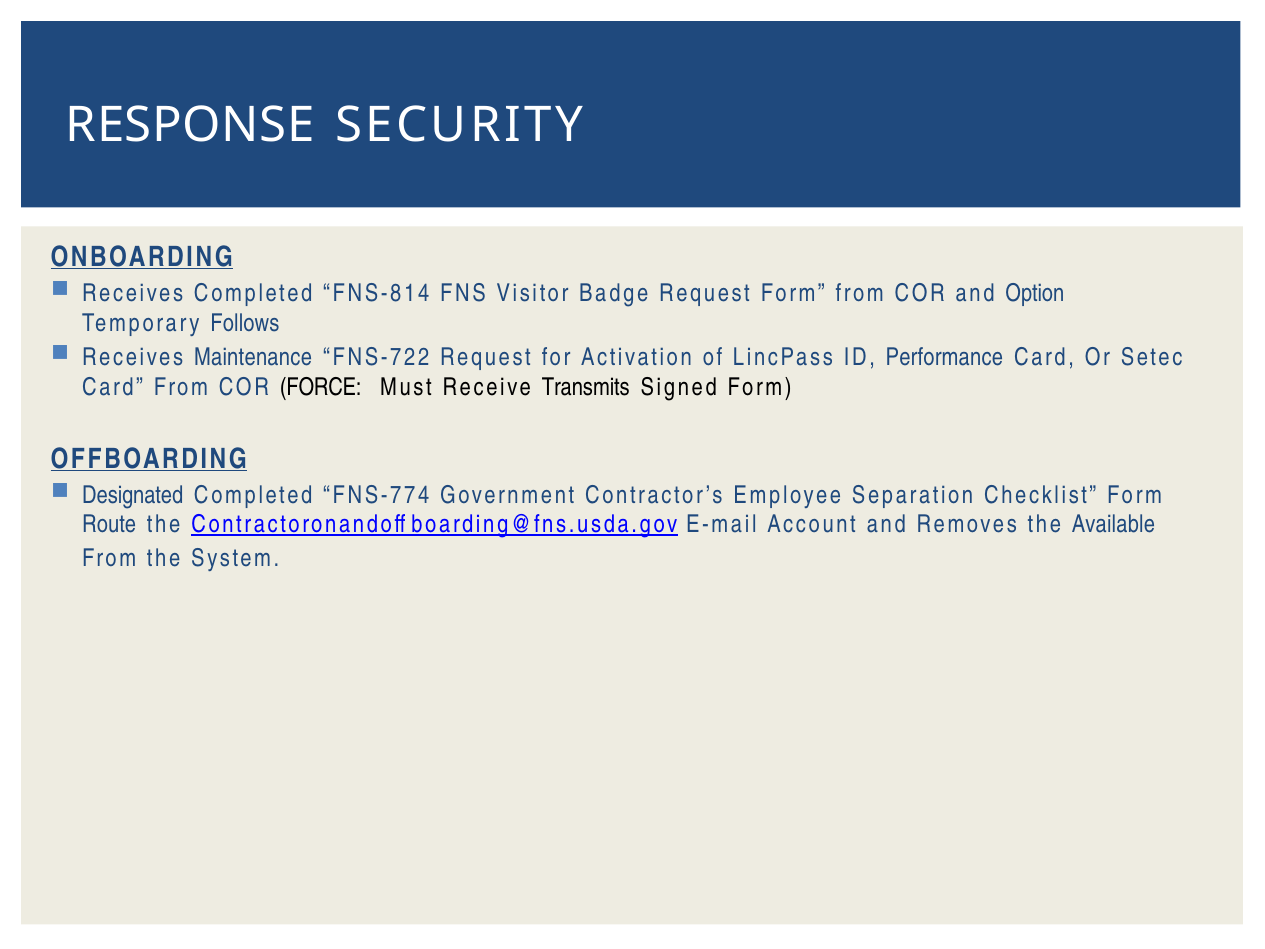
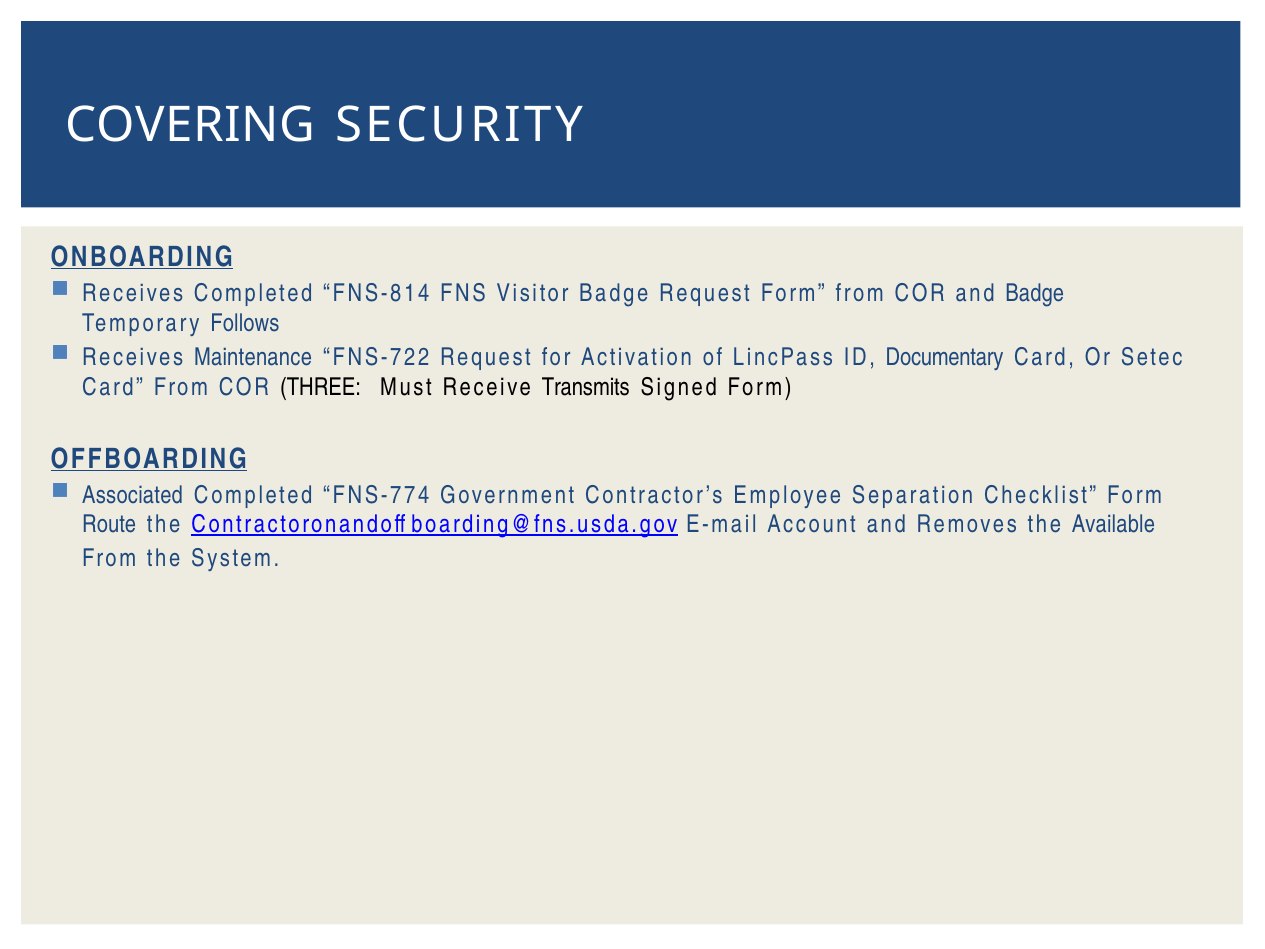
RESPONSE: RESPONSE -> COVERING
and Option: Option -> Badge
Performance: Performance -> Documentary
FORCE: FORCE -> THREE
Designated: Designated -> Associated
